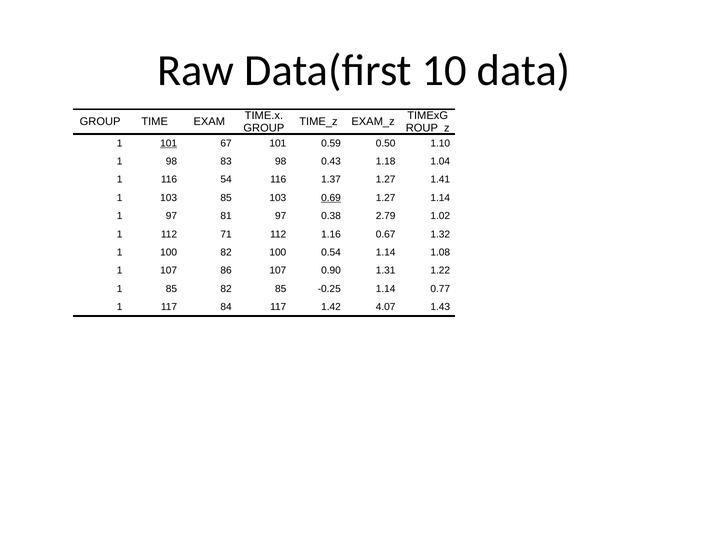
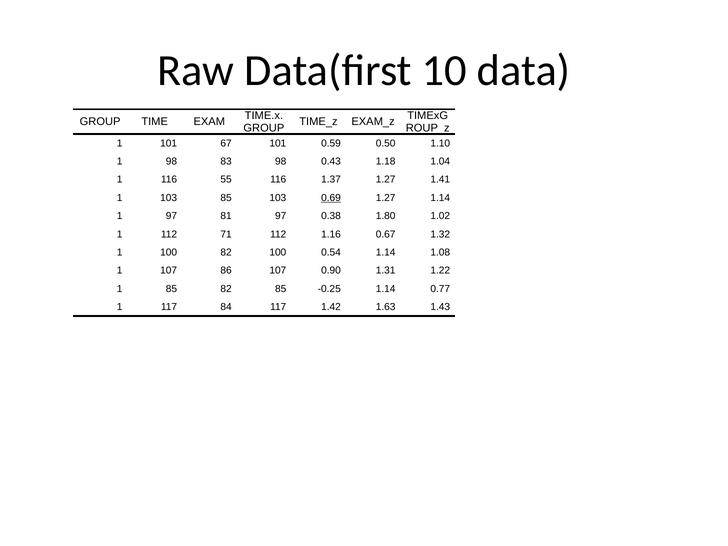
101 at (169, 143) underline: present -> none
54: 54 -> 55
2.79: 2.79 -> 1.80
4.07: 4.07 -> 1.63
